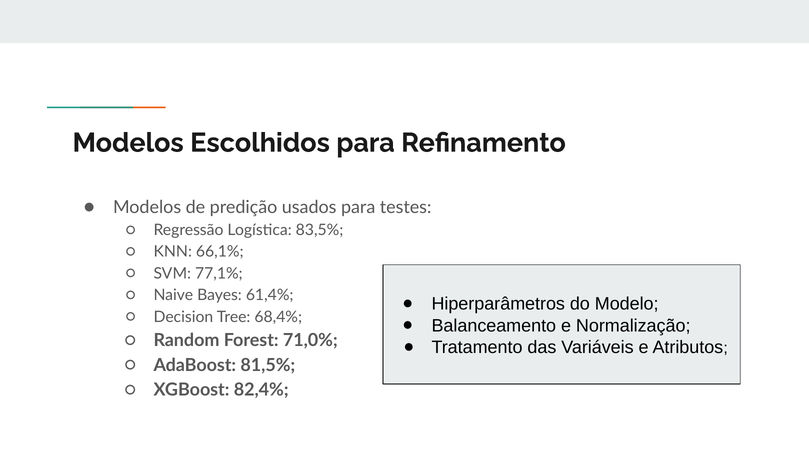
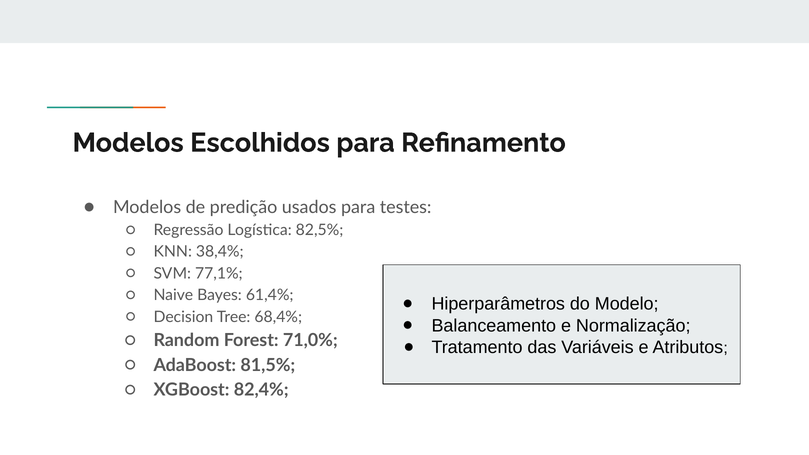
83,5%: 83,5% -> 82,5%
66,1%: 66,1% -> 38,4%
